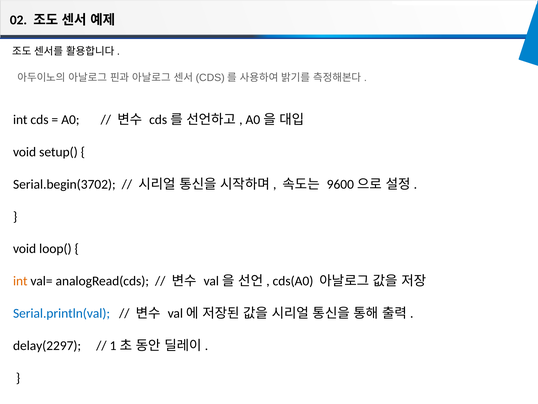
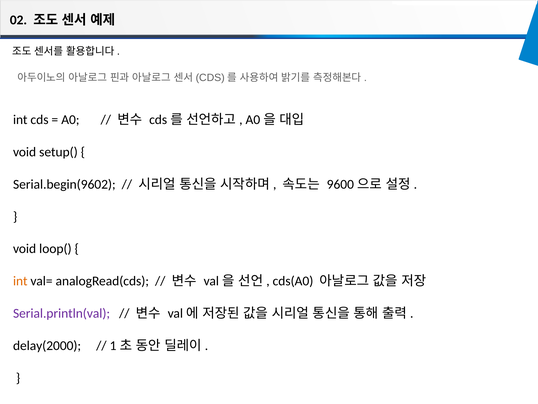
Serial.begin(3702: Serial.begin(3702 -> Serial.begin(9602
Serial.println(val colour: blue -> purple
delay(2297: delay(2297 -> delay(2000
